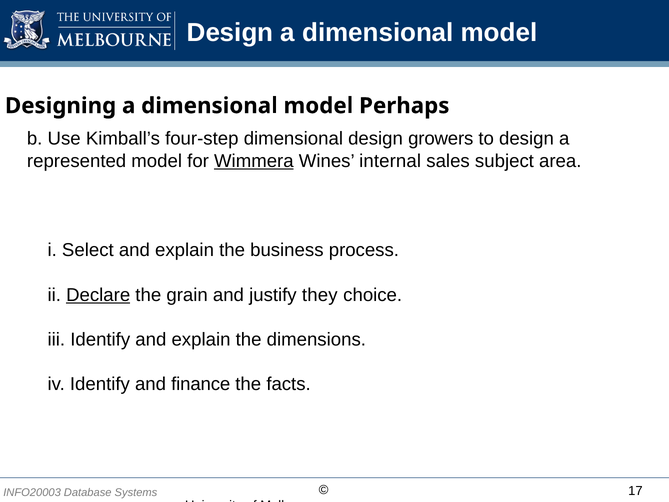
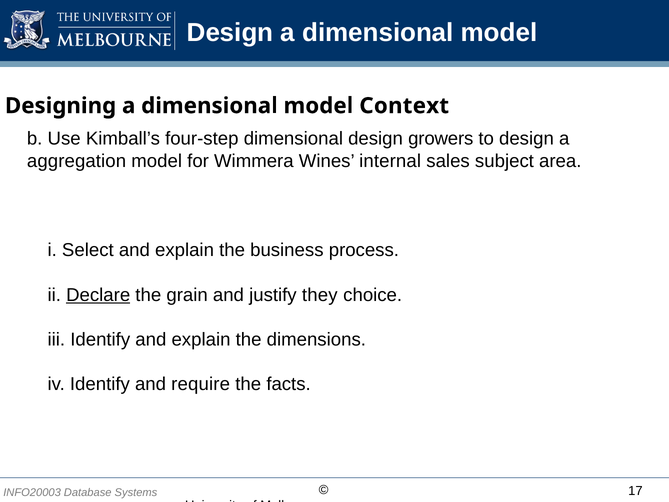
Perhaps: Perhaps -> Context
represented: represented -> aggregation
Wimmera underline: present -> none
finance: finance -> require
